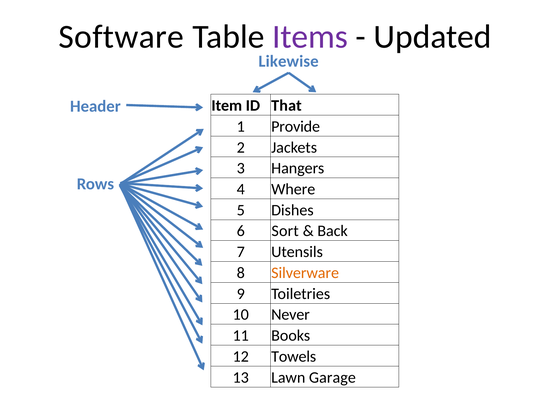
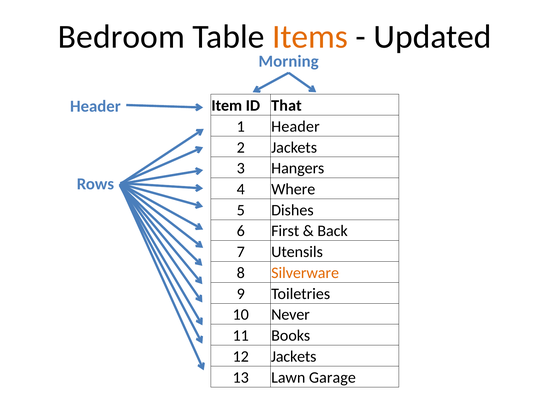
Software: Software -> Bedroom
Items colour: purple -> orange
Likewise: Likewise -> Morning
1 Provide: Provide -> Header
Sort: Sort -> First
12 Towels: Towels -> Jackets
